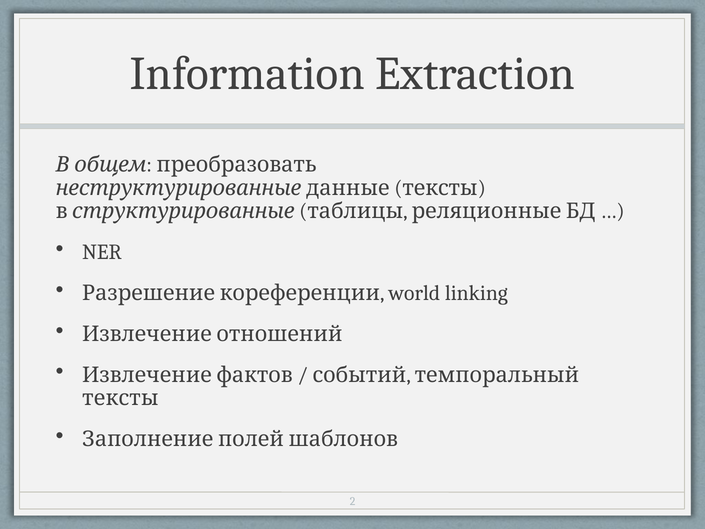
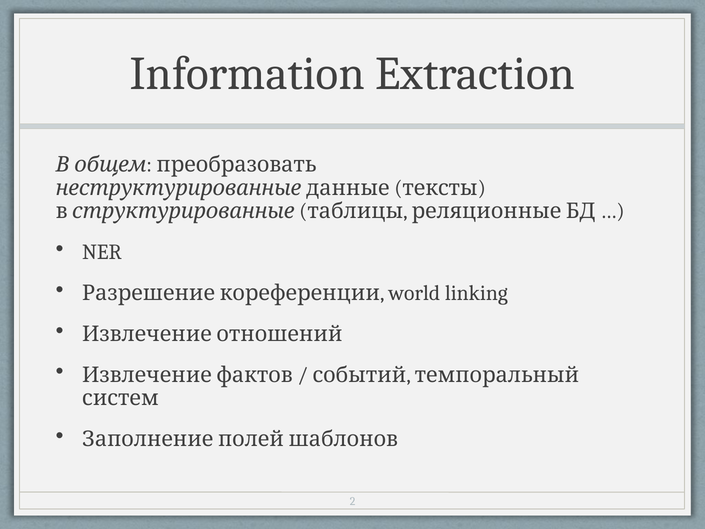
тексты at (120, 398): тексты -> систем
